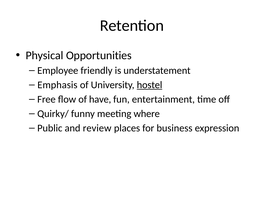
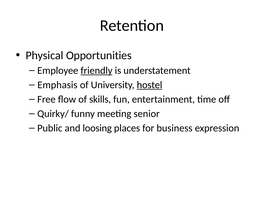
friendly underline: none -> present
have: have -> skills
where: where -> senior
review: review -> loosing
